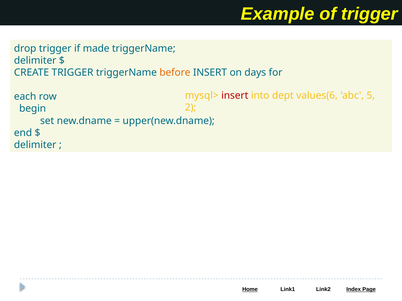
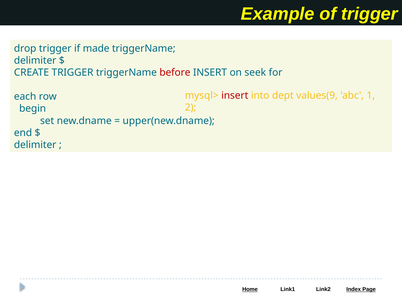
before colour: orange -> red
days: days -> seek
values(6: values(6 -> values(9
5: 5 -> 1
